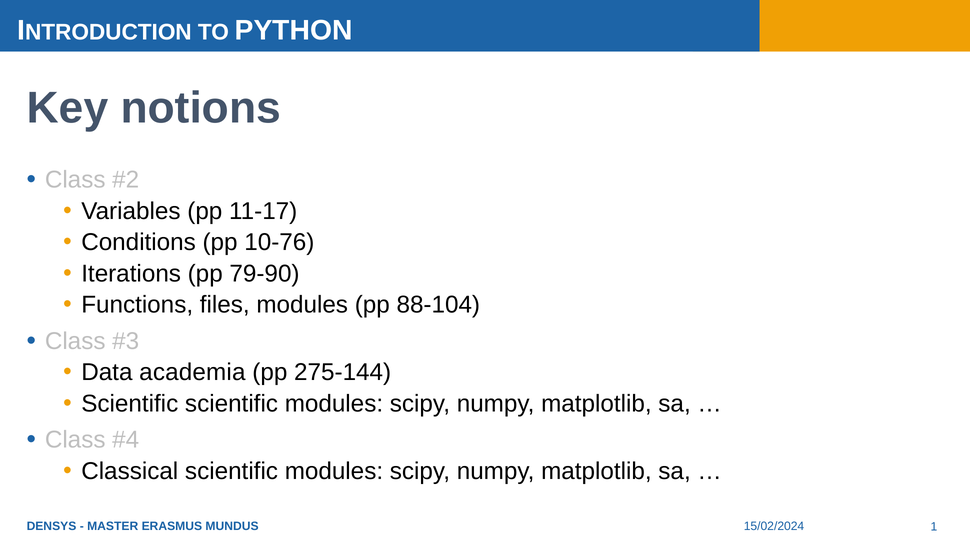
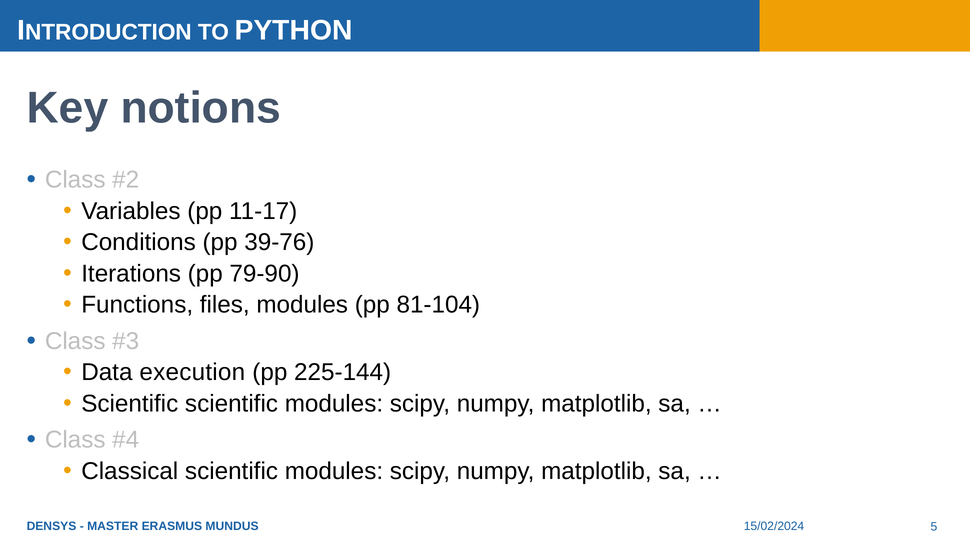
10-76: 10-76 -> 39-76
88-104: 88-104 -> 81-104
academia: academia -> execution
275-144: 275-144 -> 225-144
1: 1 -> 5
